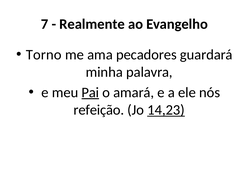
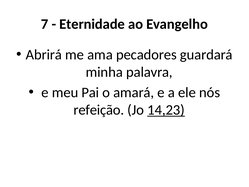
Realmente: Realmente -> Eternidade
Torno: Torno -> Abrirá
Pai underline: present -> none
